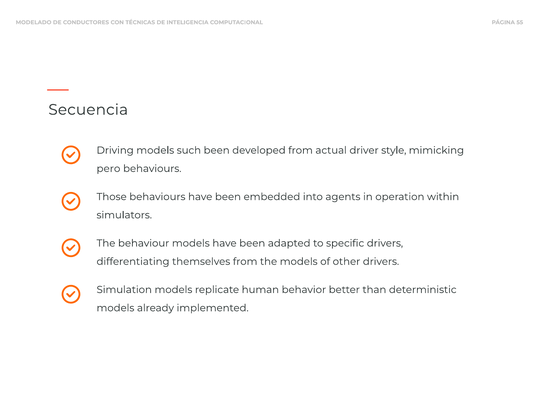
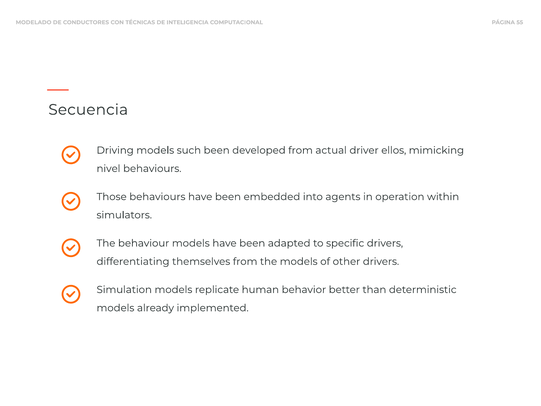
style: style -> ellos
pero: pero -> nivel
